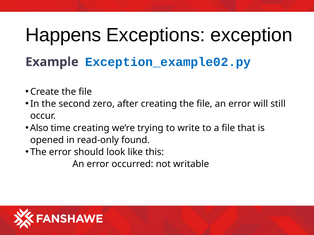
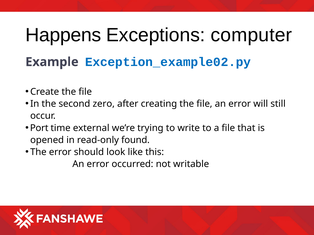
exception: exception -> computer
Also: Also -> Port
time creating: creating -> external
